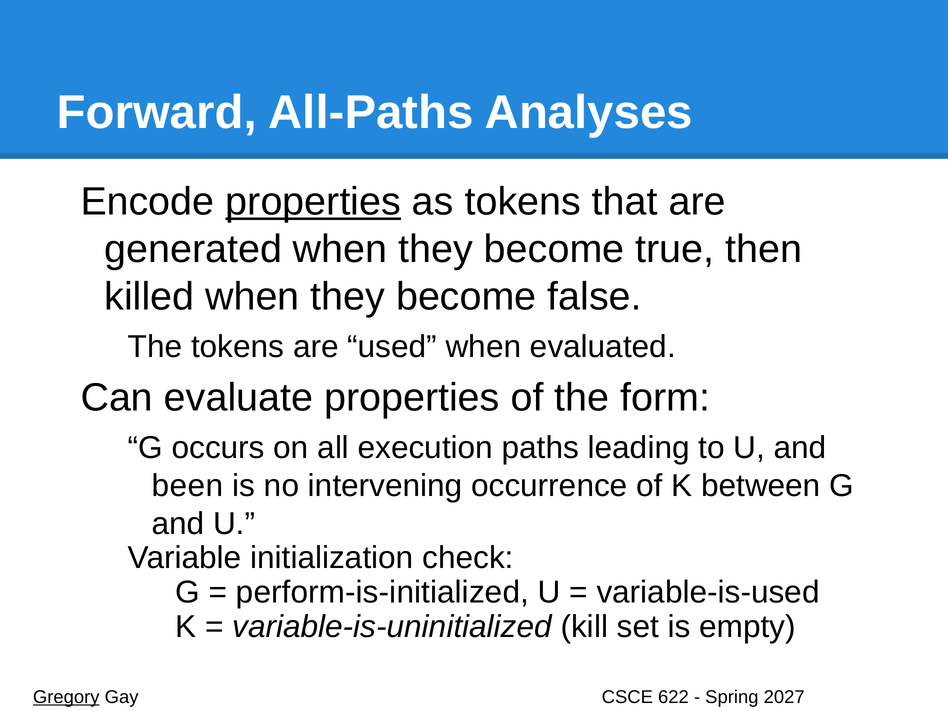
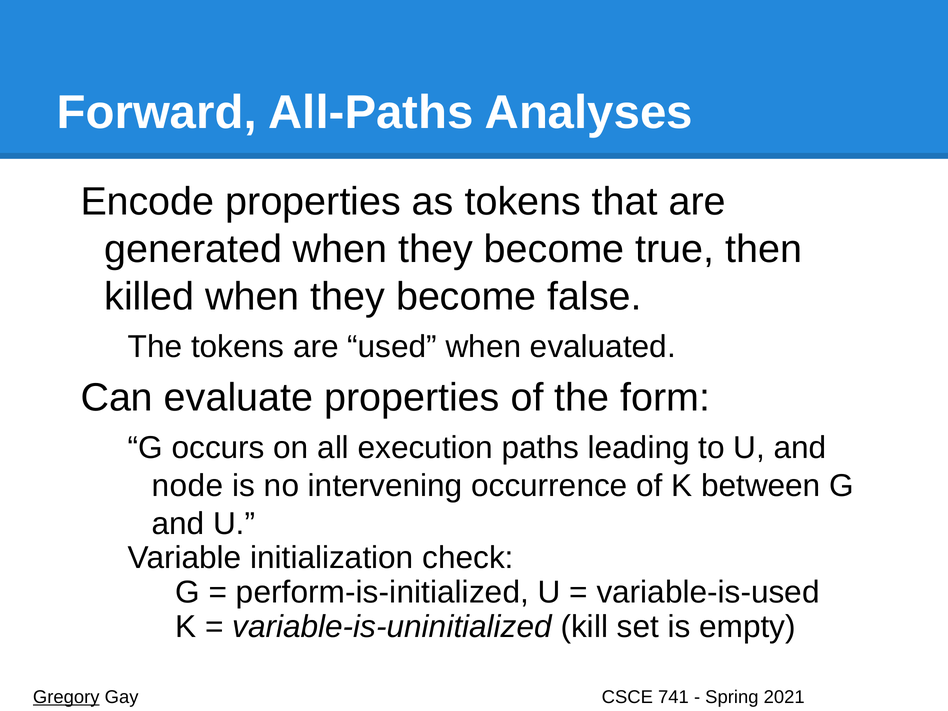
properties at (313, 202) underline: present -> none
been: been -> node
622: 622 -> 741
2027: 2027 -> 2021
